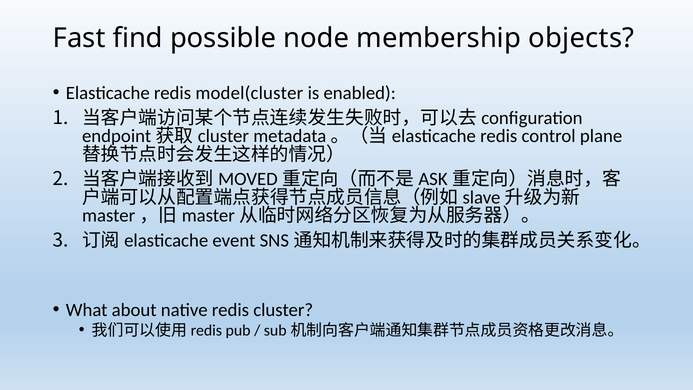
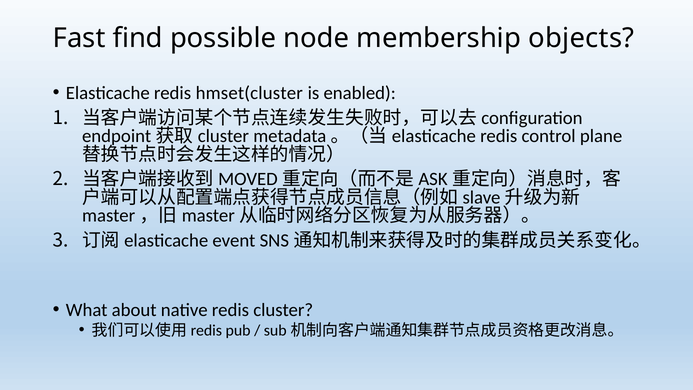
model(cluster: model(cluster -> hmset(cluster
